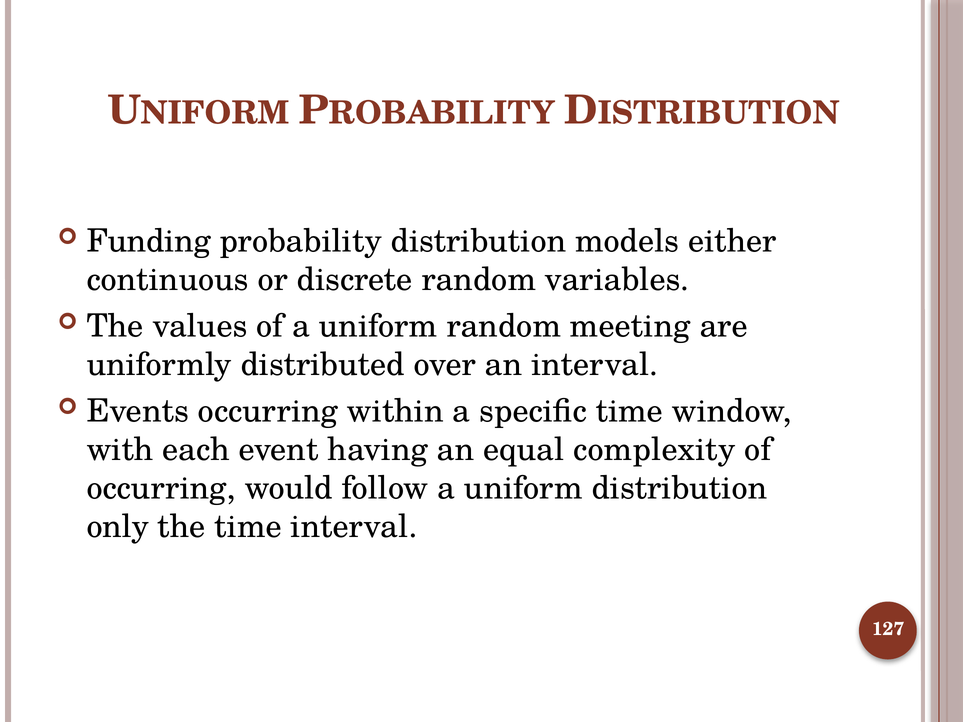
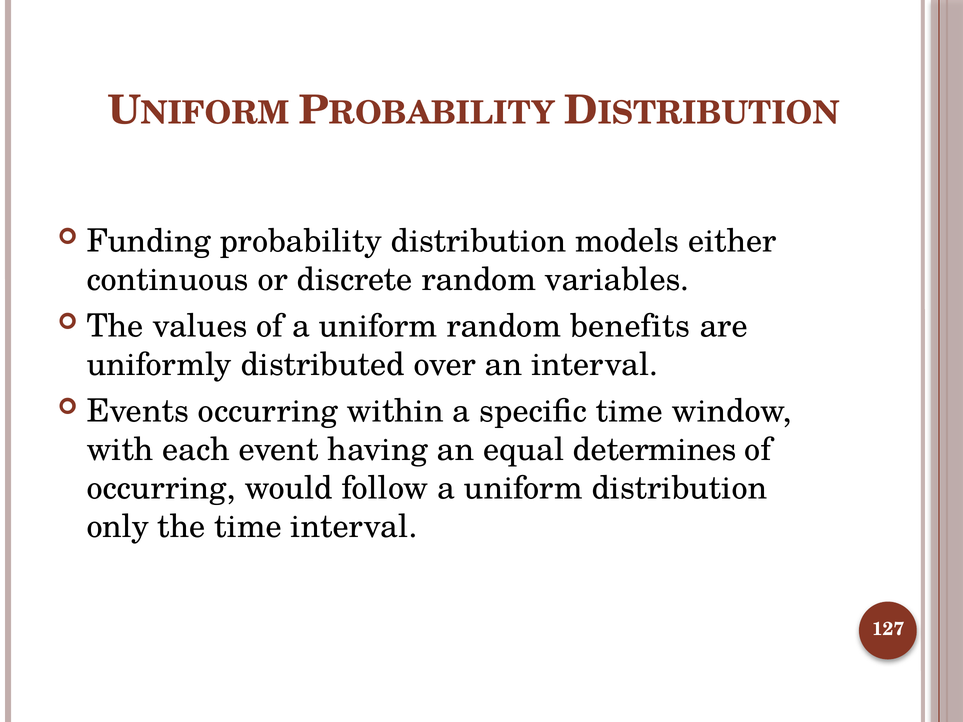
meeting: meeting -> benefits
complexity: complexity -> determines
